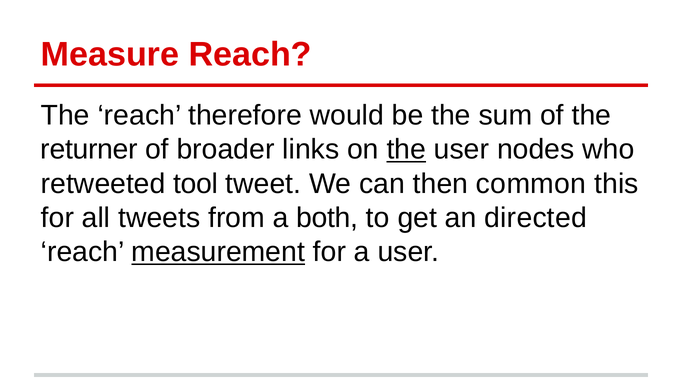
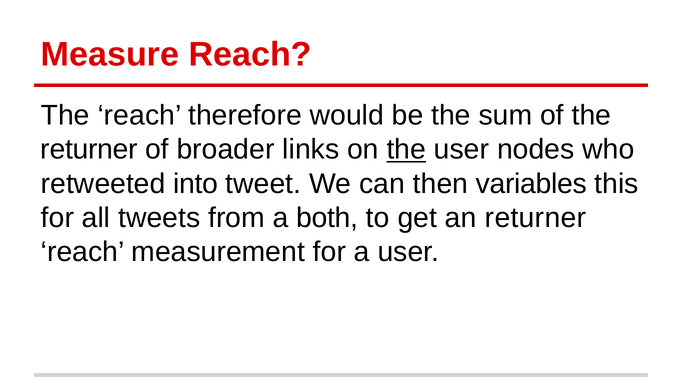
tool: tool -> into
common: common -> variables
an directed: directed -> returner
measurement underline: present -> none
